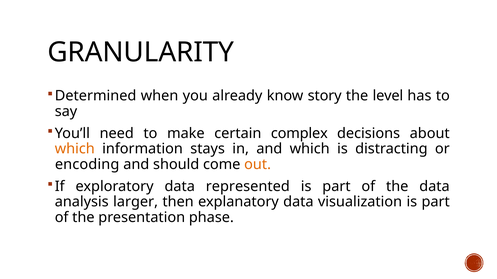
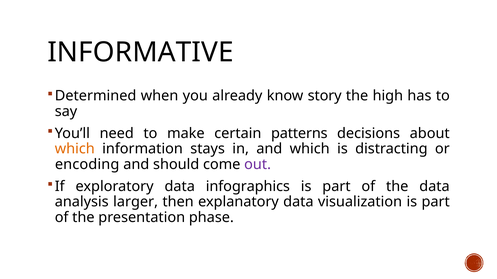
GRANULARITY: GRANULARITY -> INFORMATIVE
level: level -> high
complex: complex -> patterns
out colour: orange -> purple
represented: represented -> infographics
